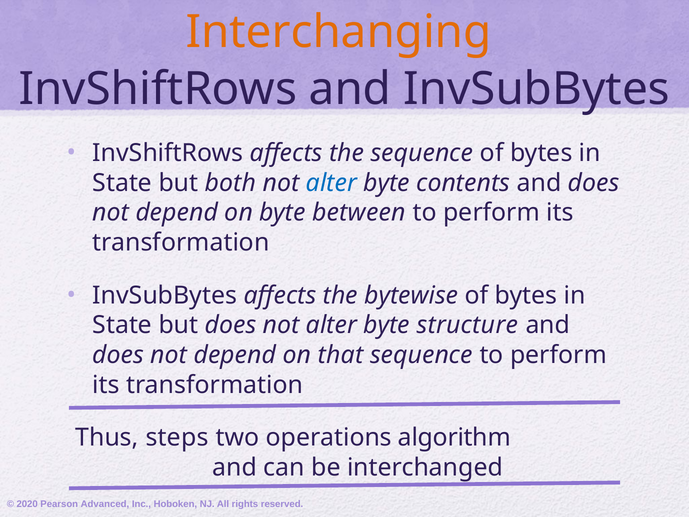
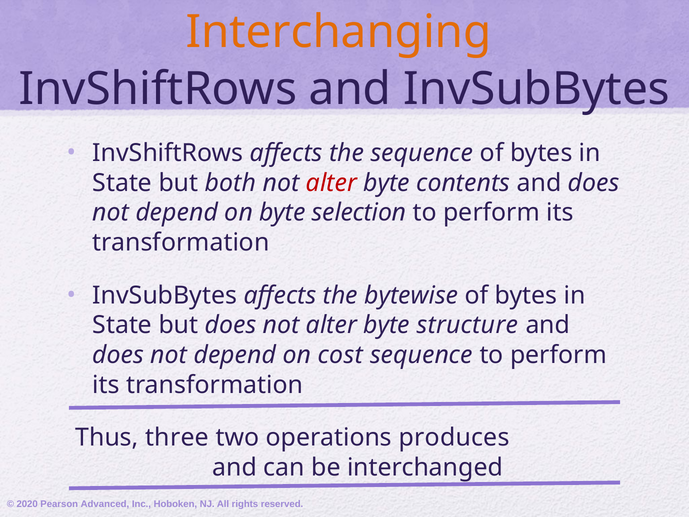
alter at (331, 183) colour: blue -> red
between: between -> selection
that: that -> cost
steps: steps -> three
algorithm: algorithm -> produces
